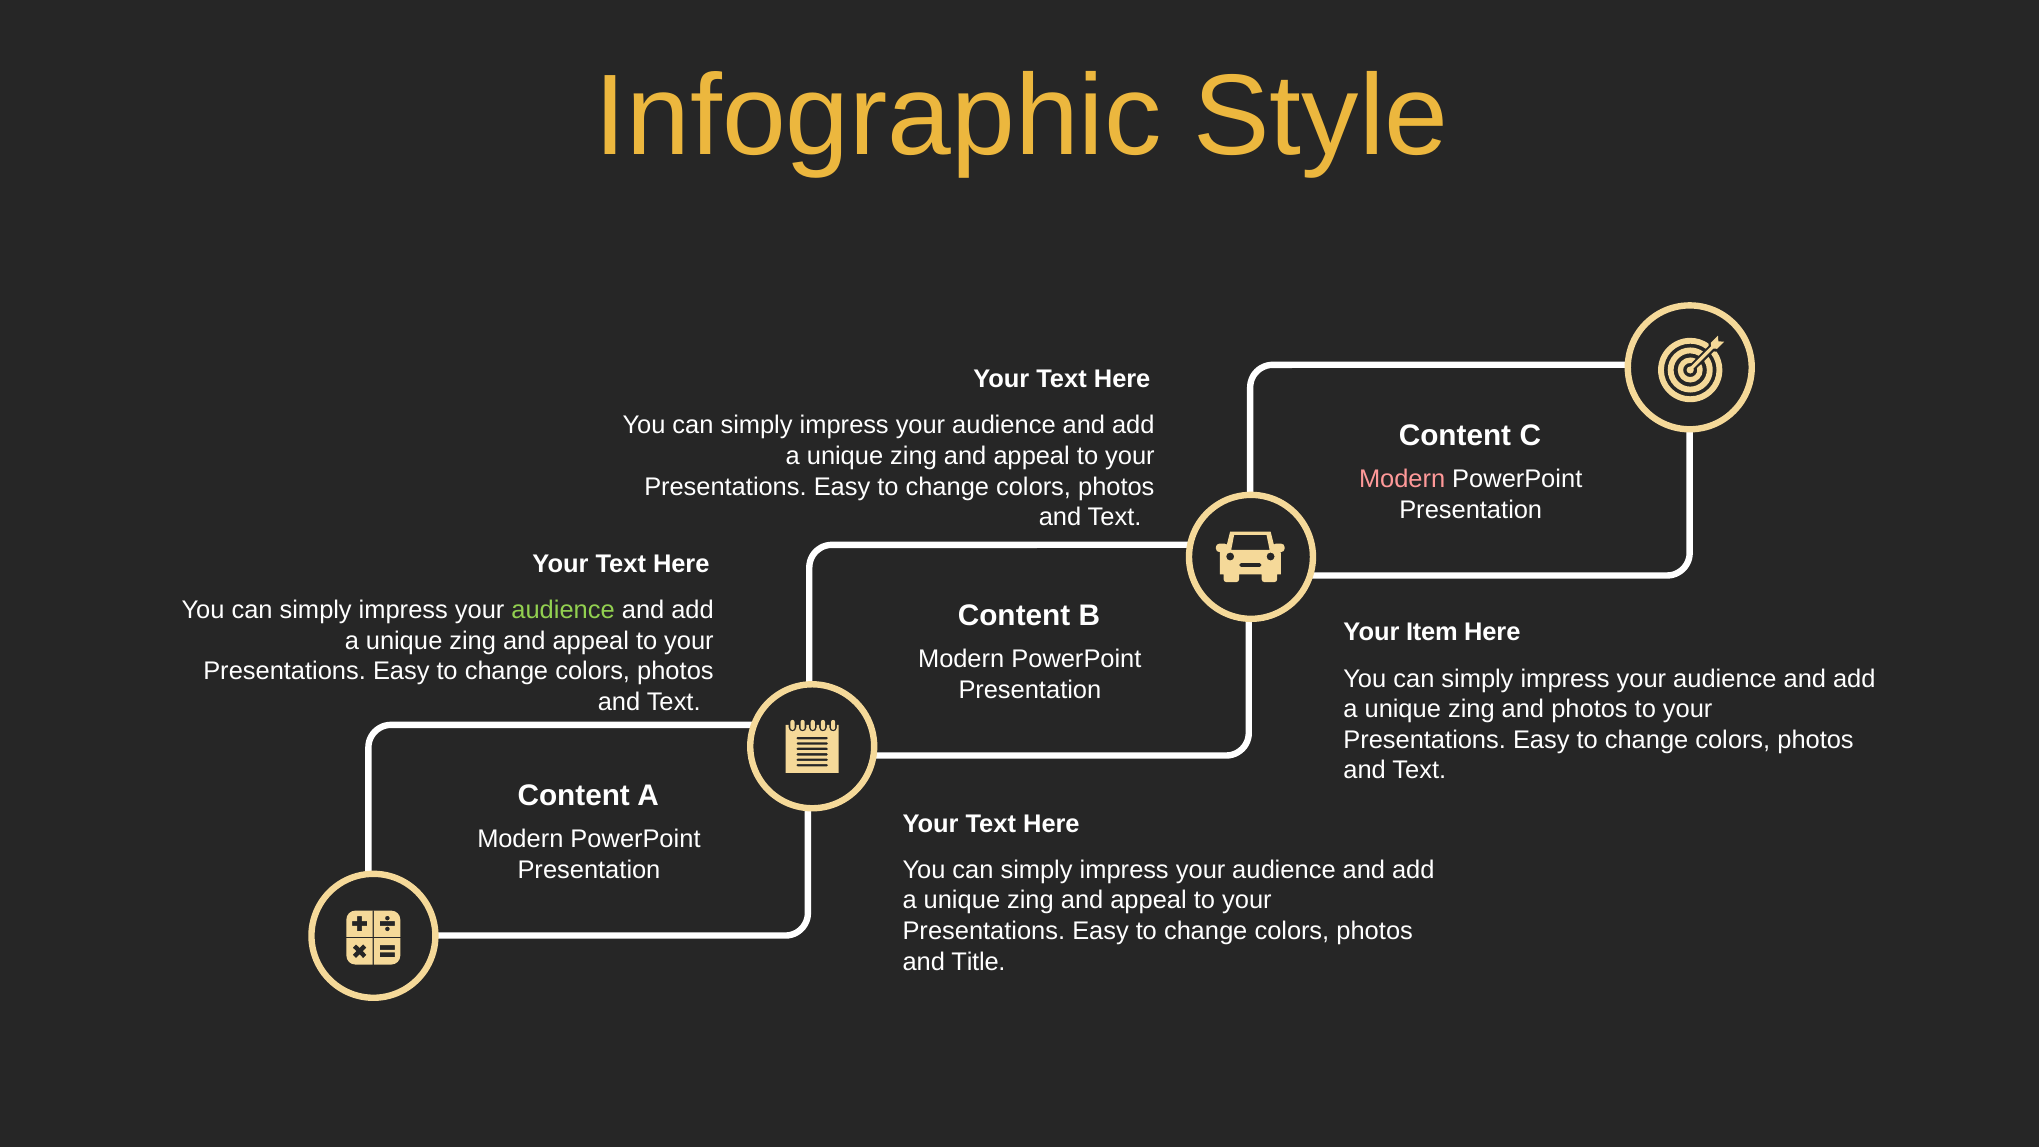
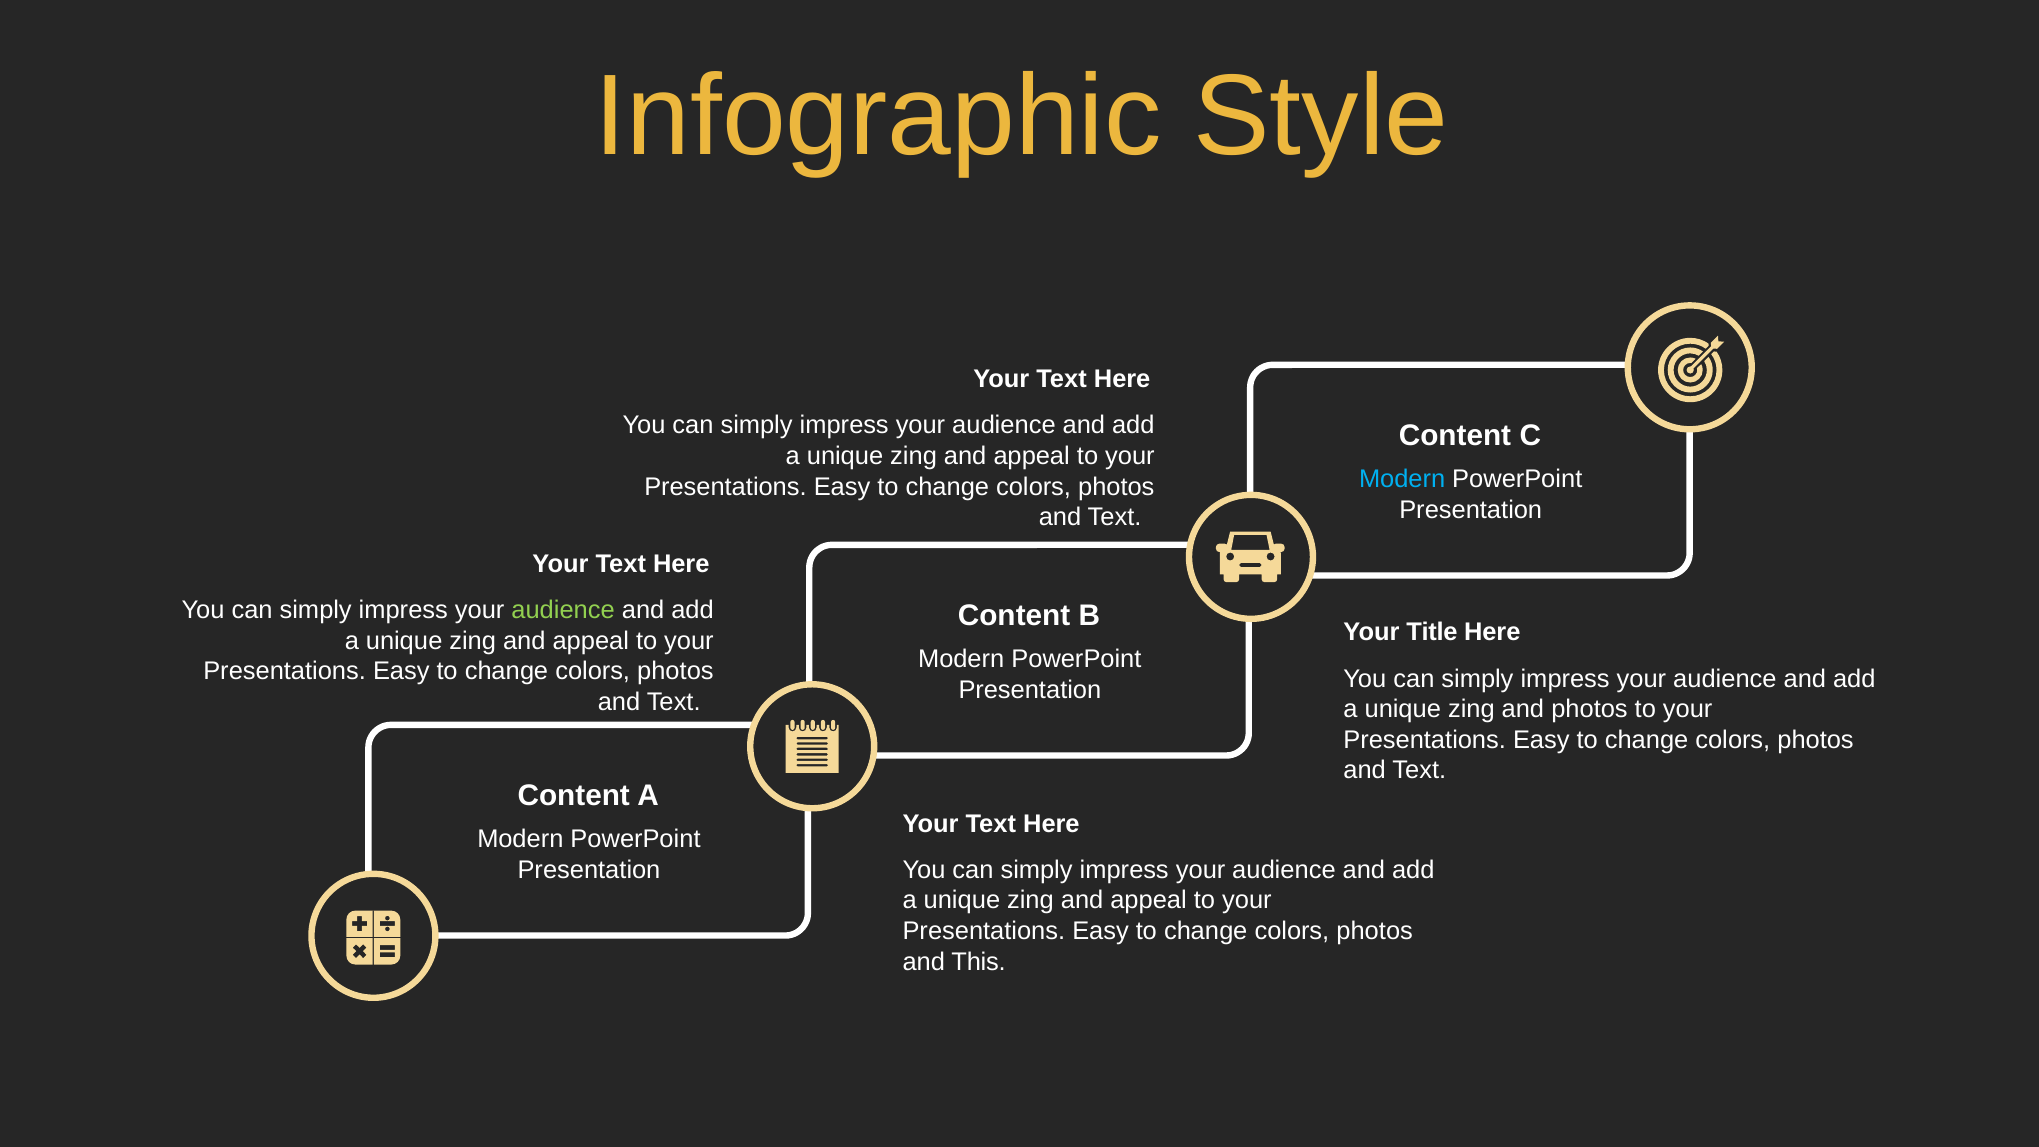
Modern at (1402, 479) colour: pink -> light blue
Item: Item -> Title
Title: Title -> This
